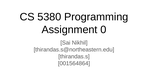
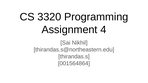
5380: 5380 -> 3320
0: 0 -> 4
